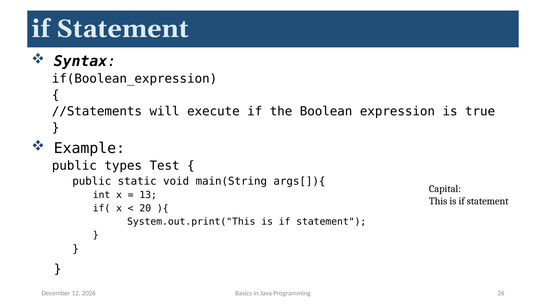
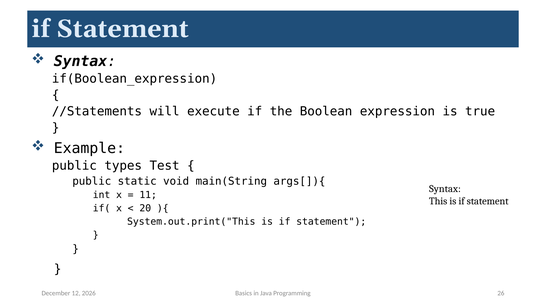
Capital at (445, 189): Capital -> Syntax
13: 13 -> 11
